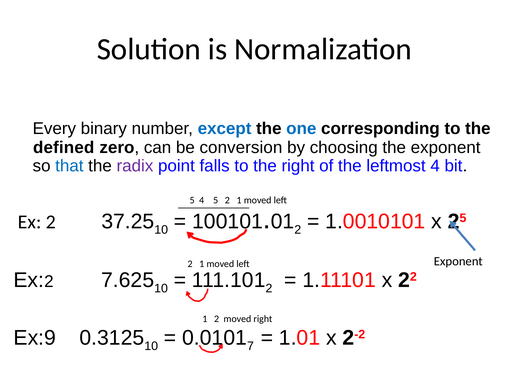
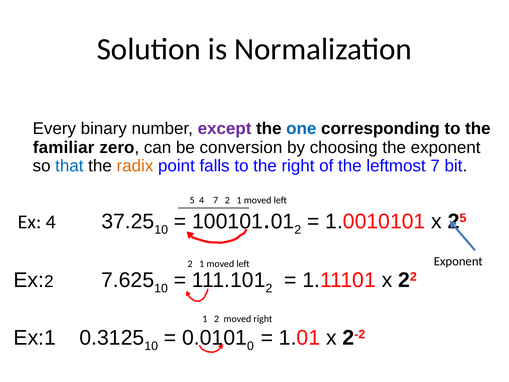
except colour: blue -> purple
defined: defined -> familiar
radix colour: purple -> orange
leftmost 4: 4 -> 7
4 5: 5 -> 7
2 at (51, 222): 2 -> 4
Ex:9: Ex:9 -> Ex:1
7: 7 -> 0
